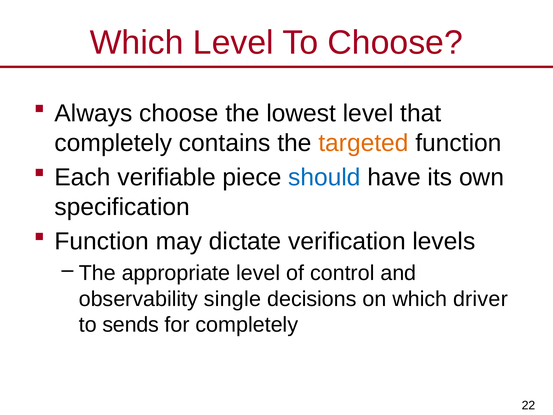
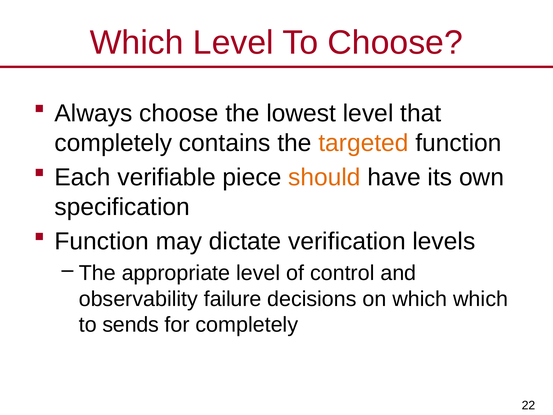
should colour: blue -> orange
single: single -> failure
which driver: driver -> which
